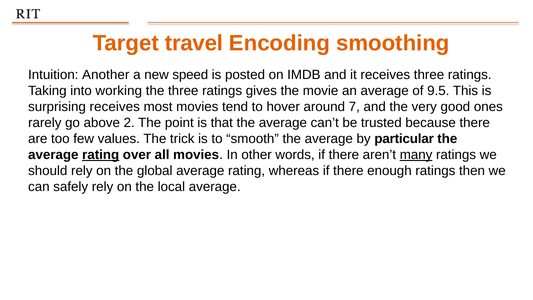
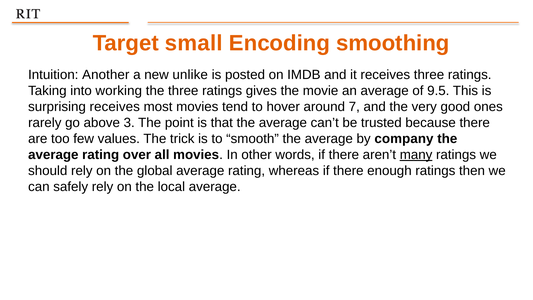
travel: travel -> small
speed: speed -> unlike
2: 2 -> 3
particular: particular -> company
rating at (101, 155) underline: present -> none
